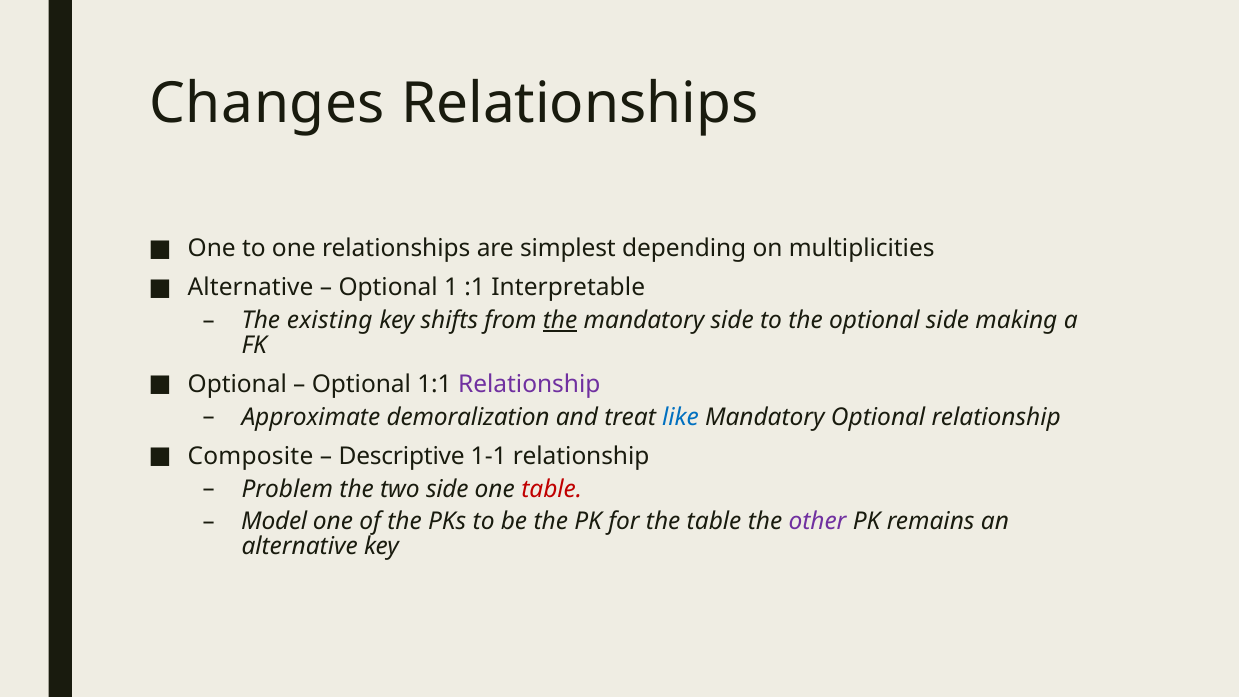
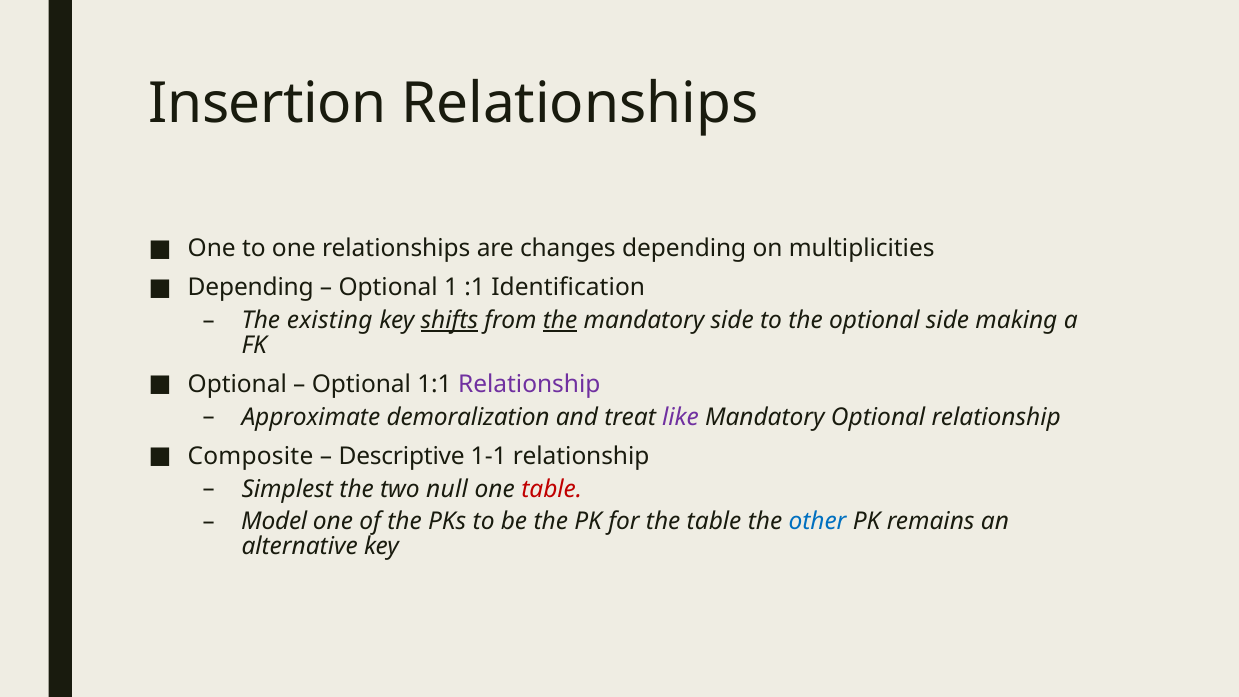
Changes: Changes -> Insertion
simplest: simplest -> changes
Alternative at (251, 288): Alternative -> Depending
Interpretable: Interpretable -> Identification
shifts underline: none -> present
like colour: blue -> purple
Problem: Problem -> Simplest
two side: side -> null
other colour: purple -> blue
